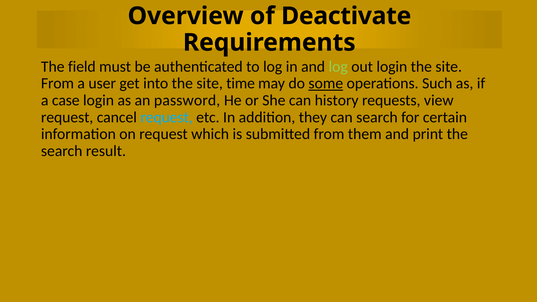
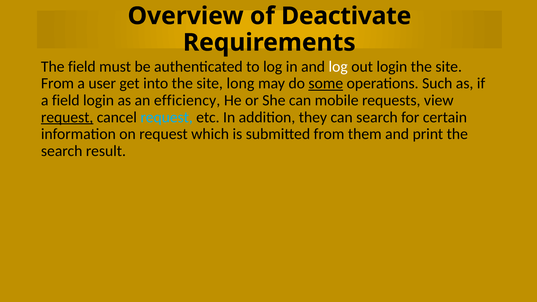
log at (338, 67) colour: light green -> white
time: time -> long
a case: case -> field
password: password -> efficiency
history: history -> mobile
request at (67, 117) underline: none -> present
